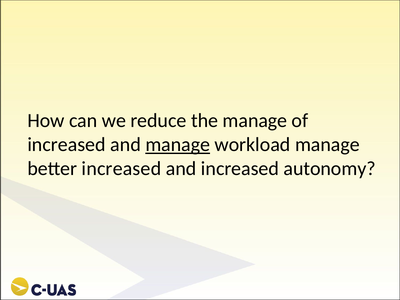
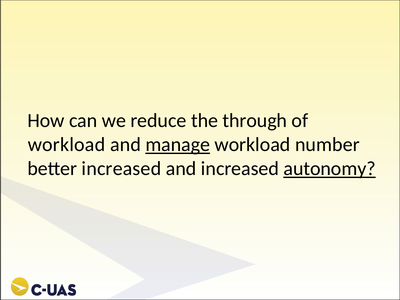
the manage: manage -> through
increased at (67, 145): increased -> workload
workload manage: manage -> number
autonomy underline: none -> present
